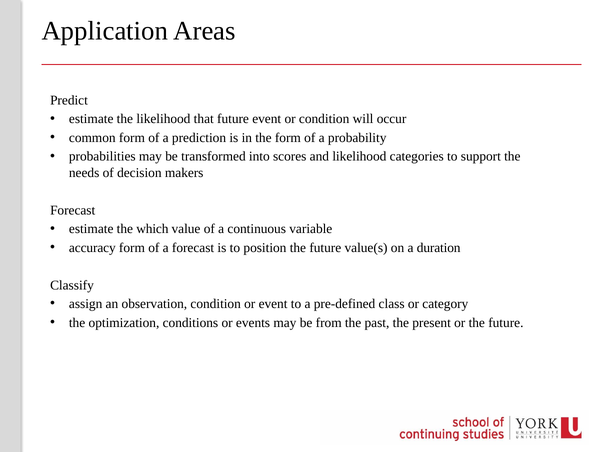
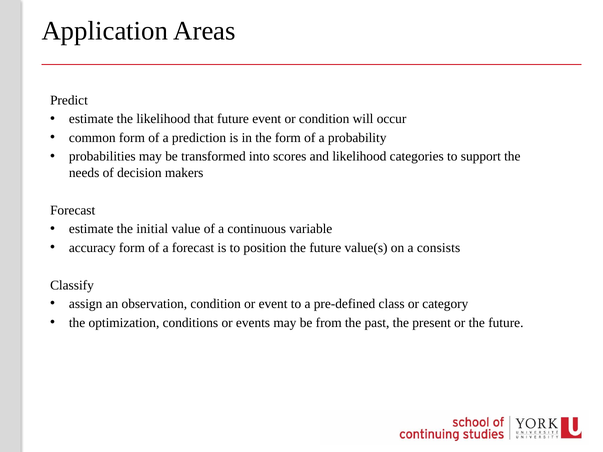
which: which -> initial
duration: duration -> consists
